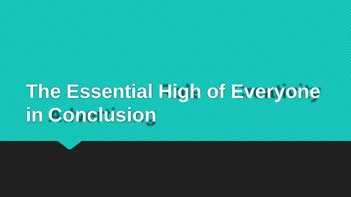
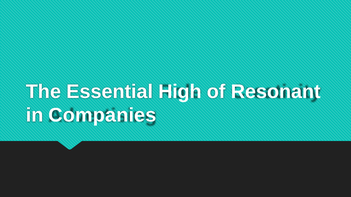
Everyone: Everyone -> Resonant
Conclusion: Conclusion -> Companies
